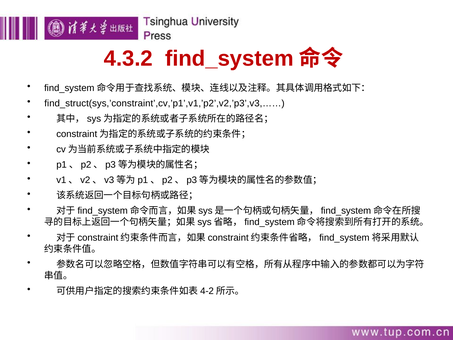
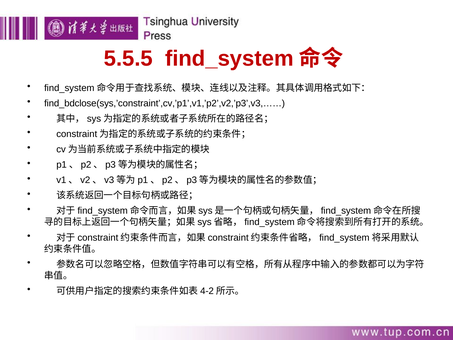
4.3.2: 4.3.2 -> 5.5.5
find_struct(sys,’constraint’,cv,’p1’,v1,’p2’,v2,’p3’,v3,……: find_struct(sys,’constraint’,cv,’p1’,v1,’p2’,v2,’p3’,v3,…… -> find_bdclose(sys,’constraint’,cv,’p1’,v1,’p2’,v2,’p3’,v3,……
